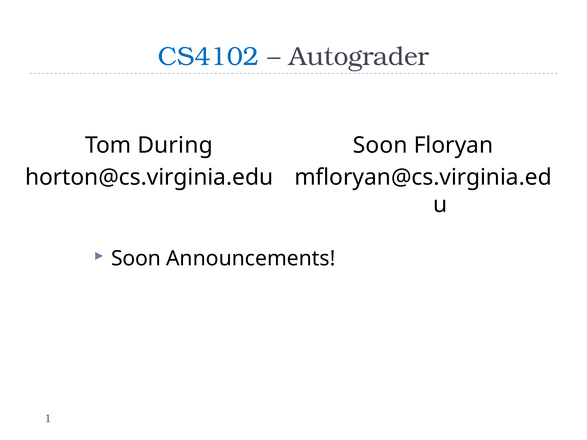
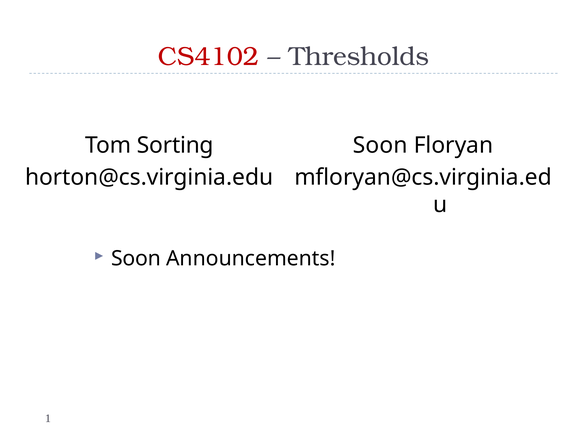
CS4102 colour: blue -> red
Autograder: Autograder -> Thresholds
During: During -> Sorting
